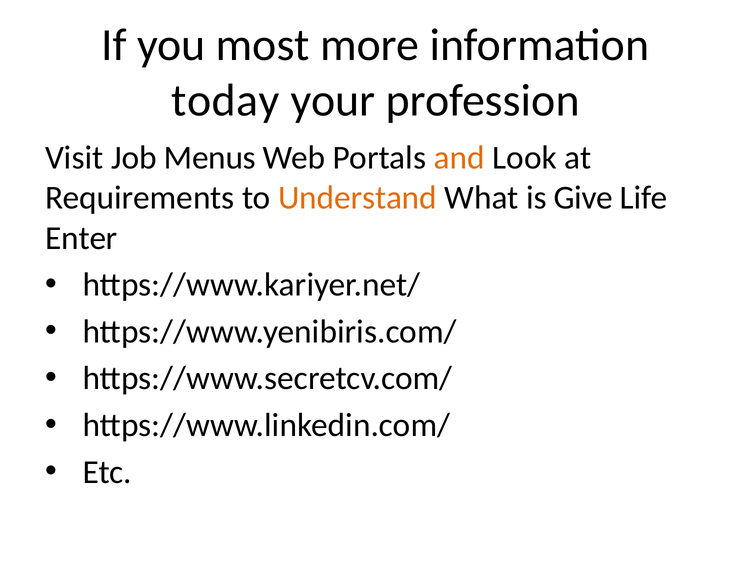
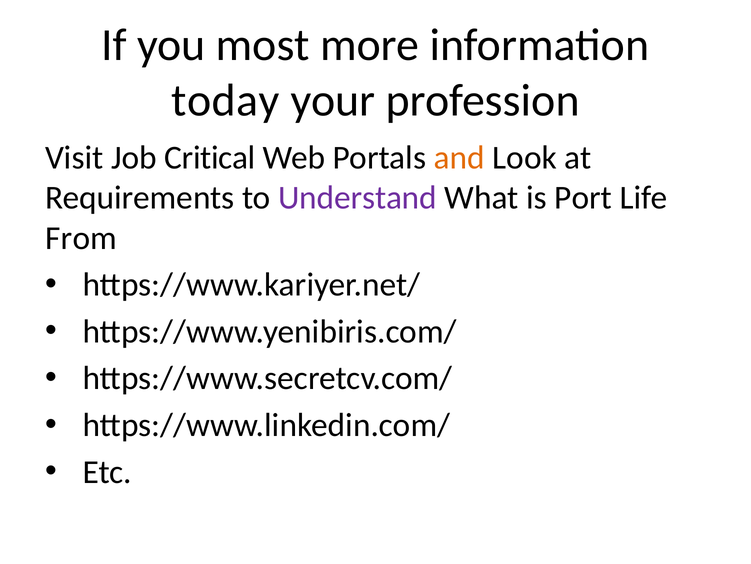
Menus: Menus -> Critical
Understand colour: orange -> purple
Give: Give -> Port
Enter: Enter -> From
